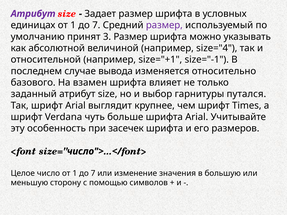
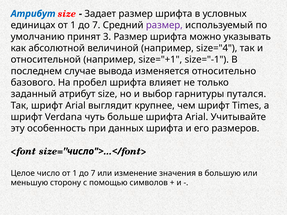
Атрибут at (33, 14) colour: purple -> blue
взамен: взамен -> пробел
засечек: засечек -> данных
